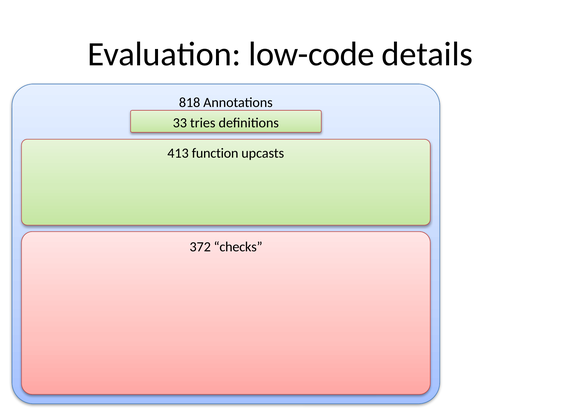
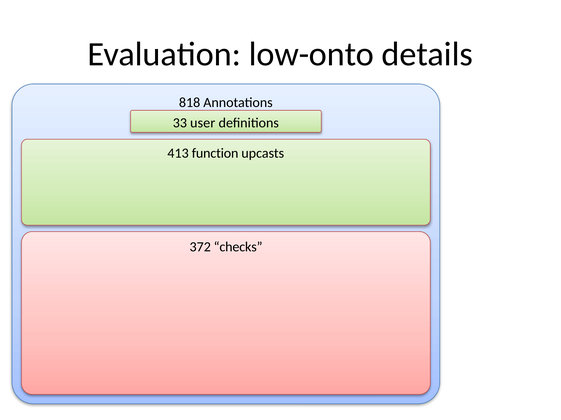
low-code: low-code -> low-onto
tries: tries -> user
